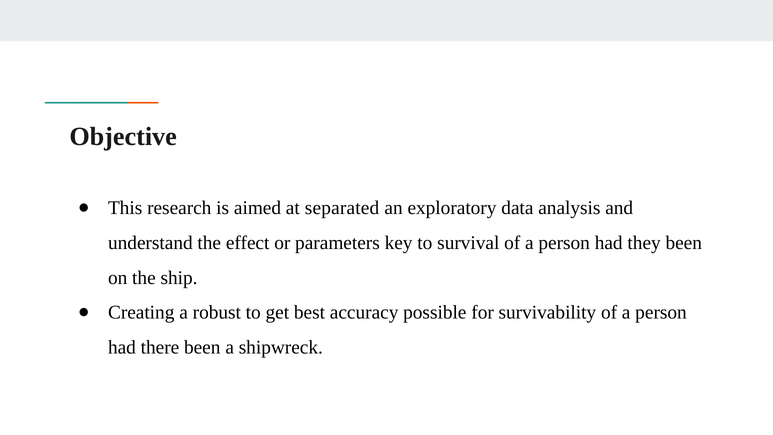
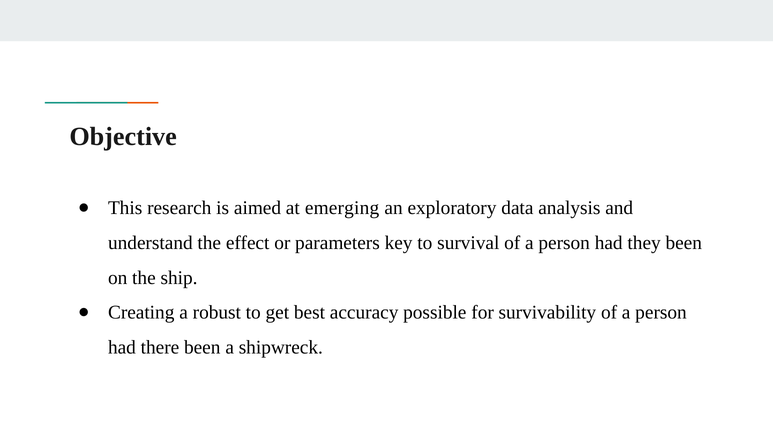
separated: separated -> emerging
